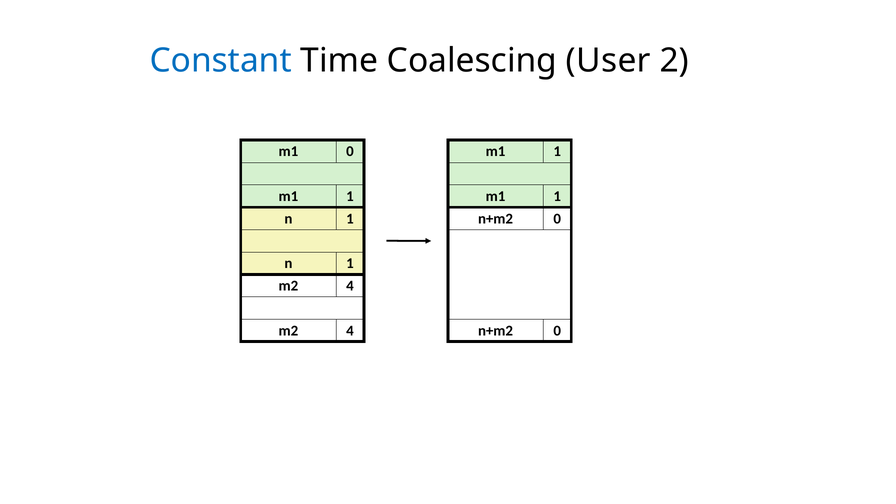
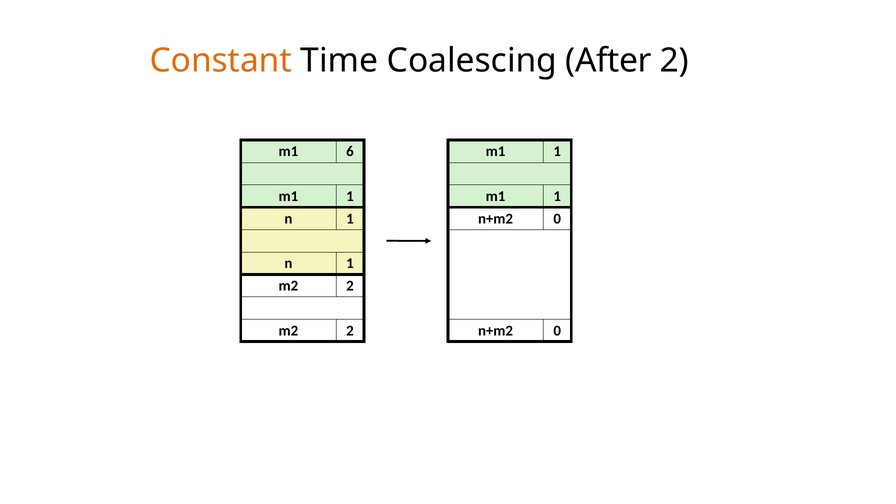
Constant colour: blue -> orange
User: User -> After
m1 0: 0 -> 6
4 at (350, 286): 4 -> 2
4 at (350, 331): 4 -> 2
